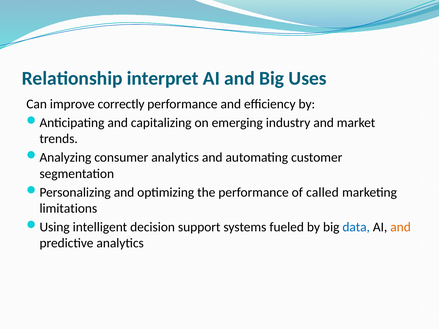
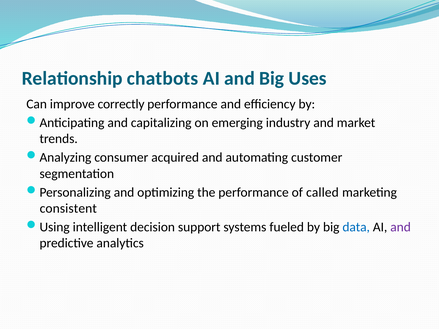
interpret: interpret -> chatbots
consumer analytics: analytics -> acquired
limitations: limitations -> consistent
and at (401, 227) colour: orange -> purple
